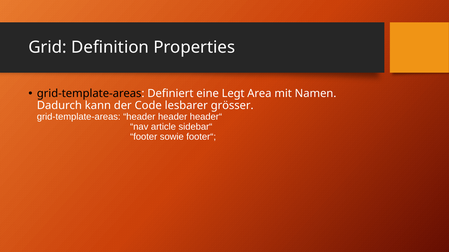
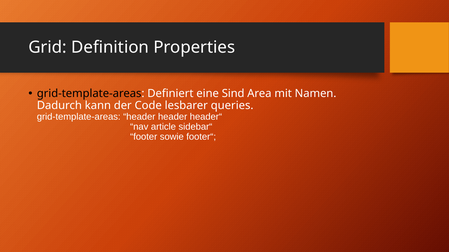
Legt: Legt -> Sind
grösser: grösser -> queries
